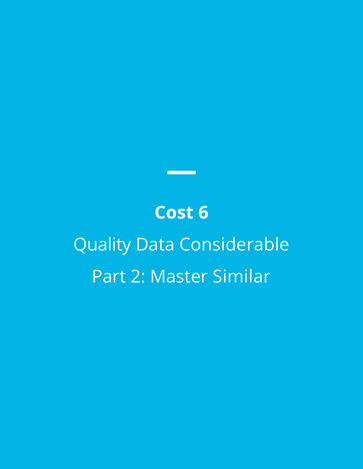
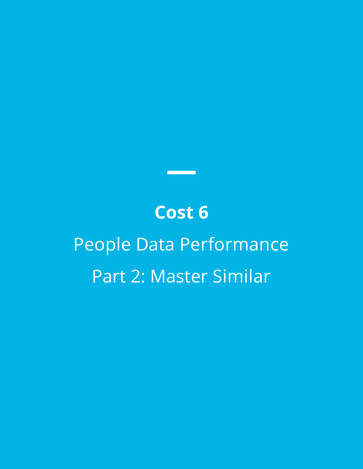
Quality: Quality -> People
Considerable: Considerable -> Performance
